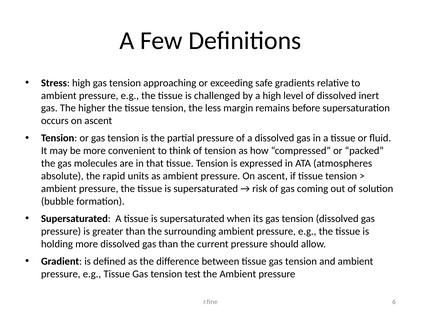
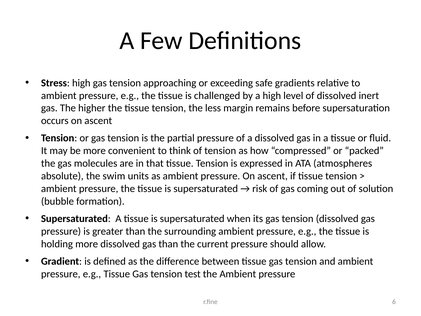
rapid: rapid -> swim
